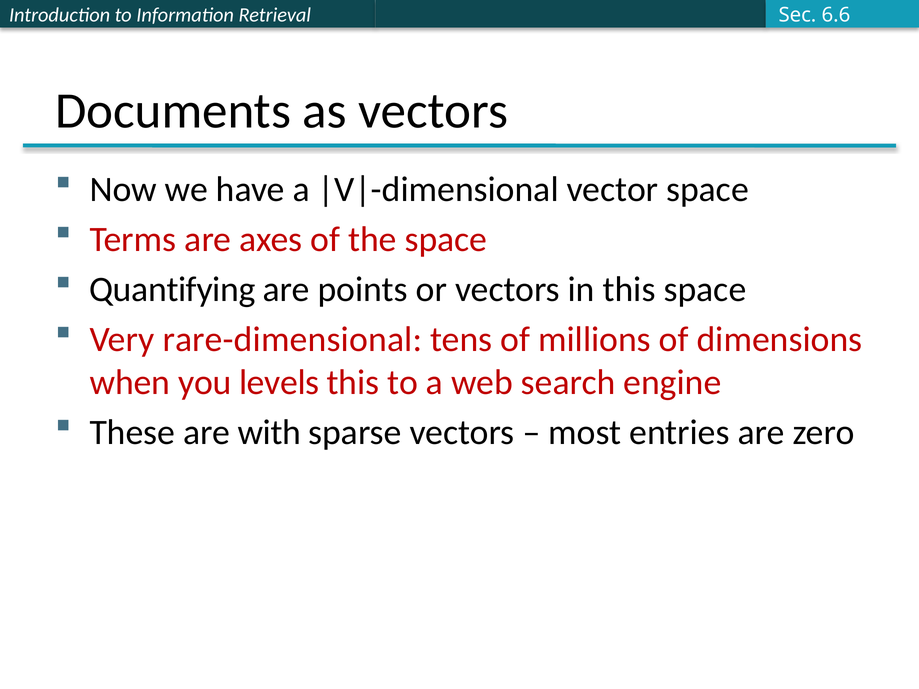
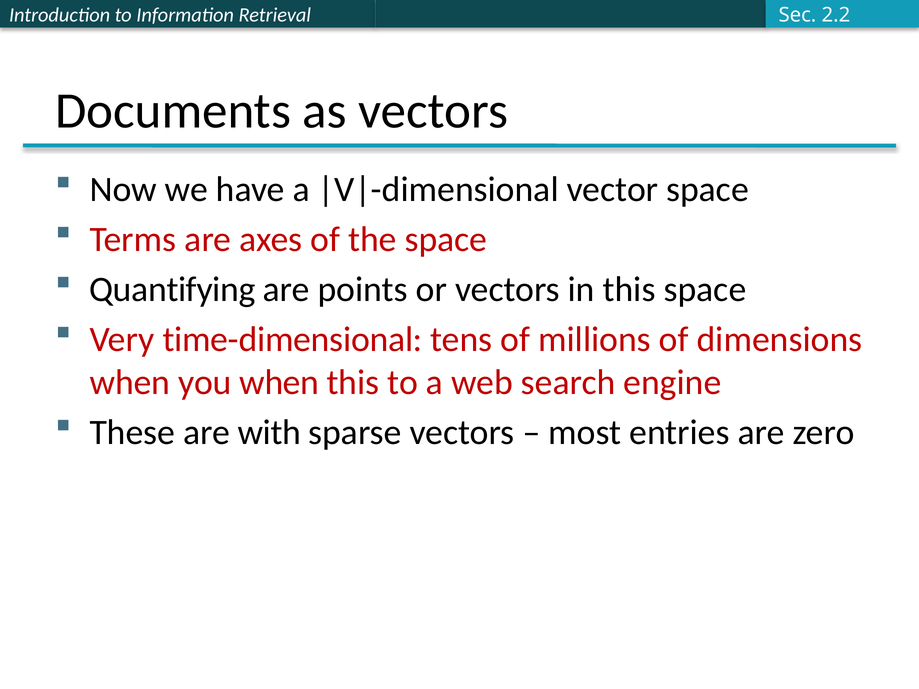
6.6: 6.6 -> 2.2
rare-dimensional: rare-dimensional -> time-dimensional
you levels: levels -> when
